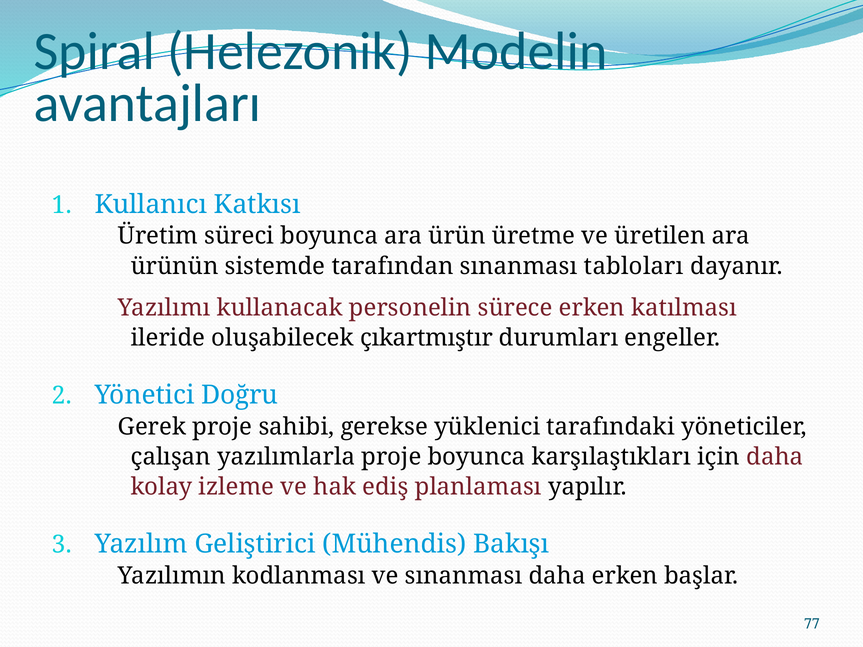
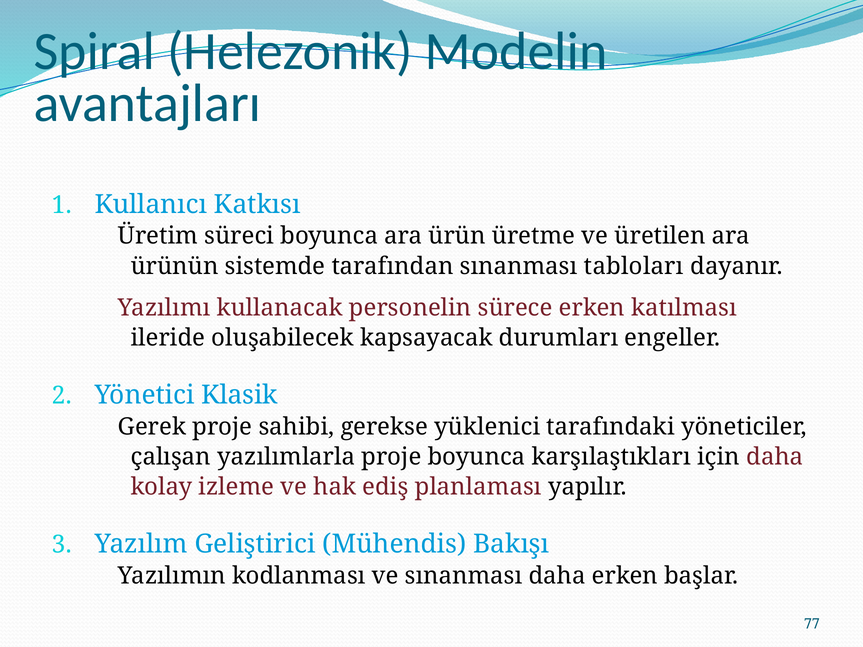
çıkartmıştır: çıkartmıştır -> kapsayacak
Doğru: Doğru -> Klasik
